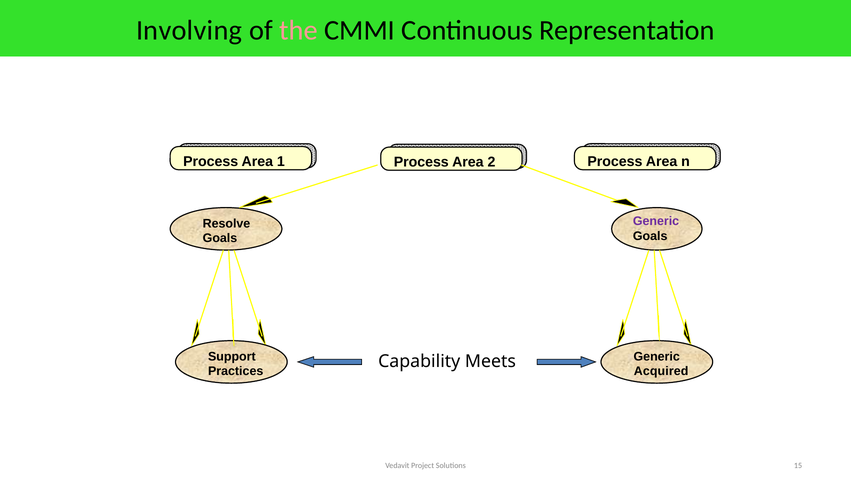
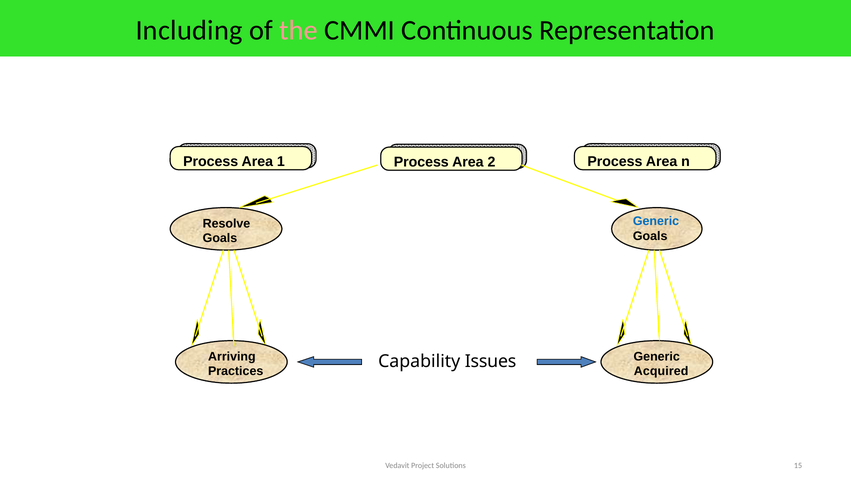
Involving: Involving -> Including
Generic at (656, 221) colour: purple -> blue
Support: Support -> Arriving
Meets: Meets -> Issues
